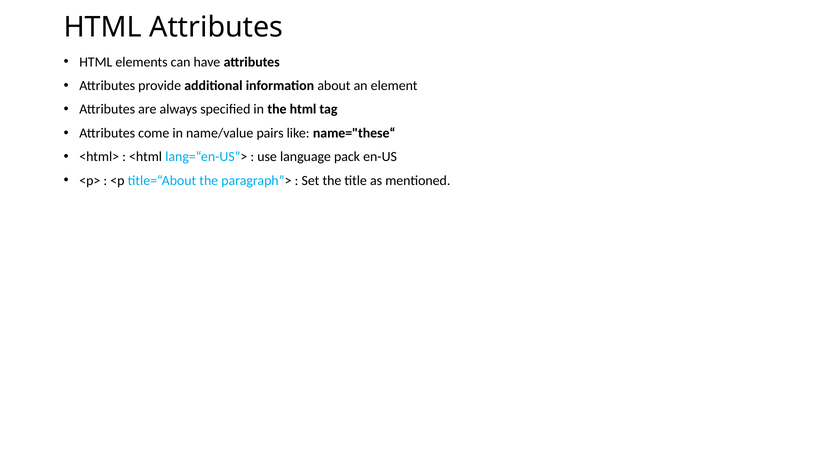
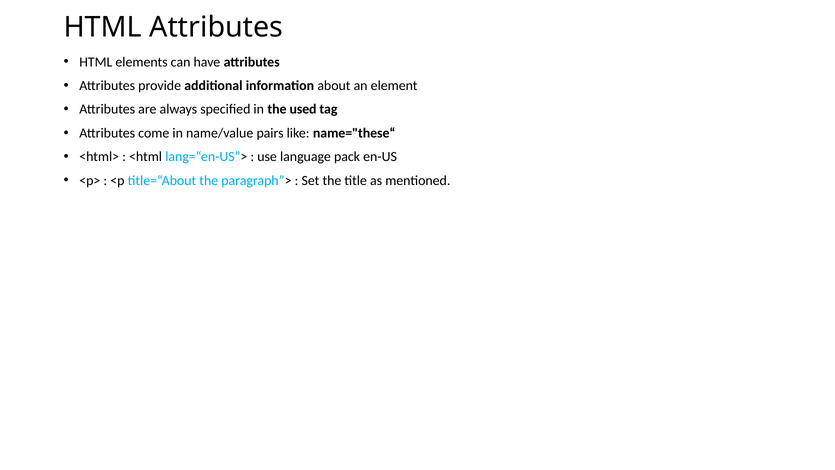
the html: html -> used
